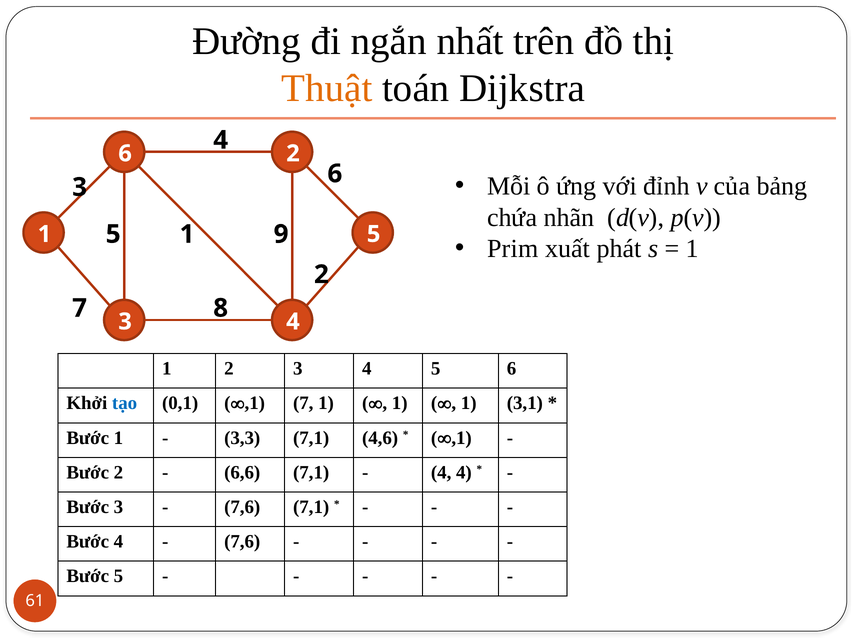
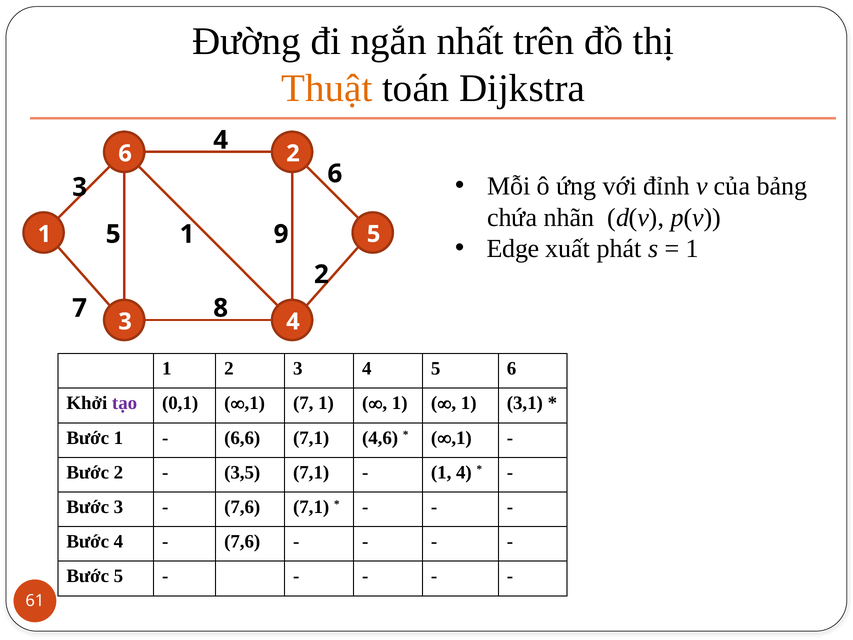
Prim: Prim -> Edge
tạo colour: blue -> purple
3,3: 3,3 -> 6,6
6,6: 6,6 -> 3,5
4 at (441, 472): 4 -> 1
